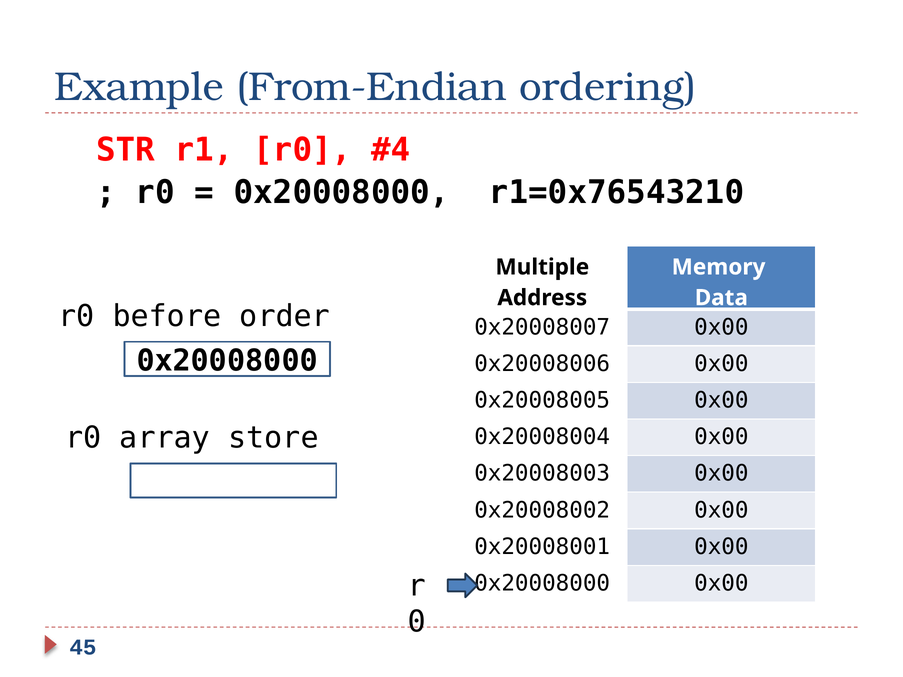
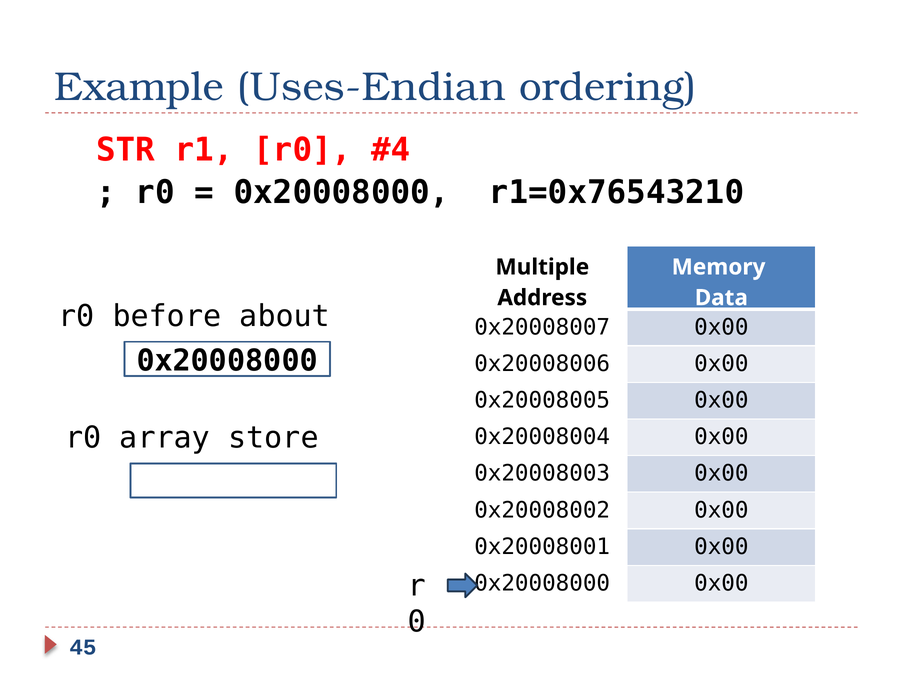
From-Endian: From-Endian -> Uses-Endian
order: order -> about
